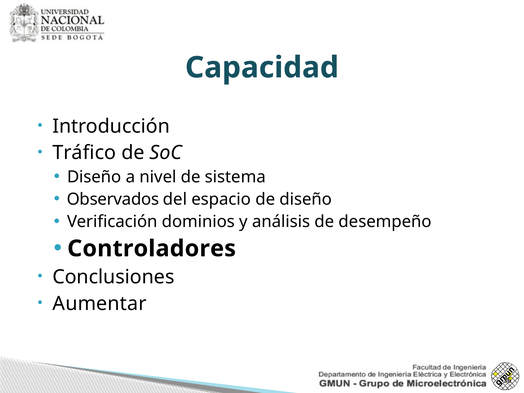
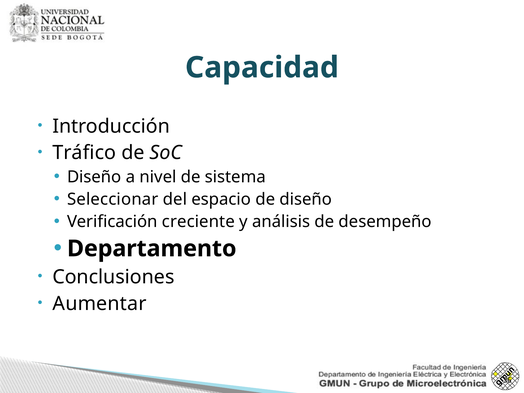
Observados: Observados -> Seleccionar
dominios: dominios -> creciente
Controladores: Controladores -> Departamento
